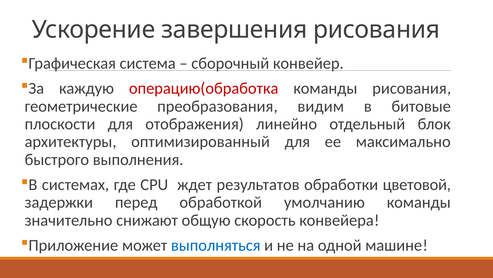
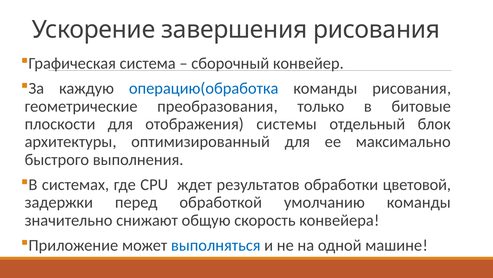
операцию(обработка colour: red -> blue
видим: видим -> только
линейно: линейно -> системы
